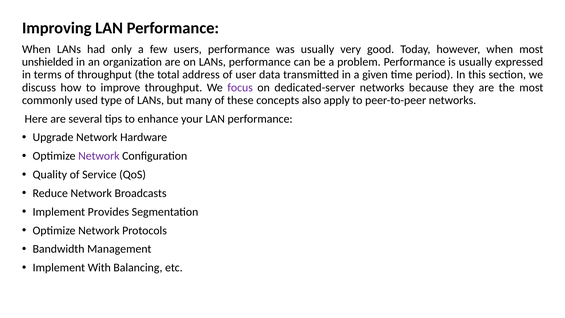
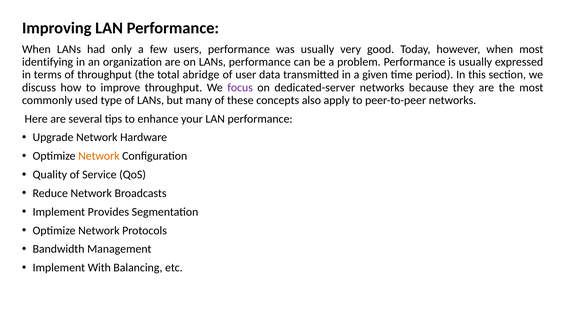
unshielded: unshielded -> identifying
address: address -> abridge
Network at (99, 156) colour: purple -> orange
